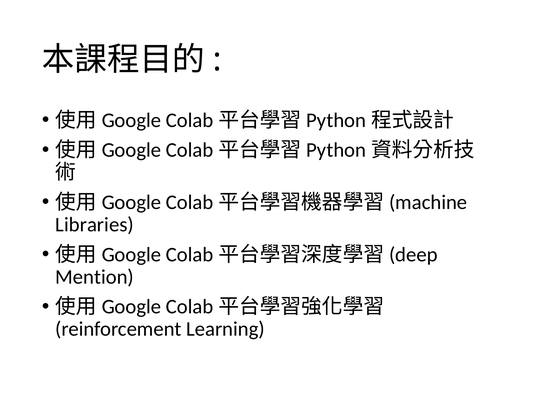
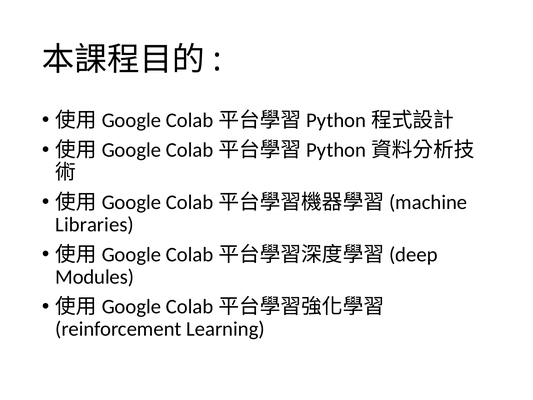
Mention: Mention -> Modules
